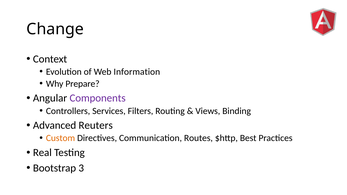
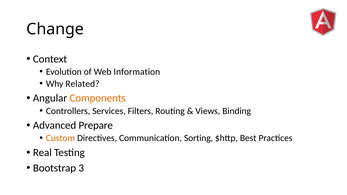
Prepare: Prepare -> Related
Components colour: purple -> orange
Reuters: Reuters -> Prepare
Routes: Routes -> Sorting
